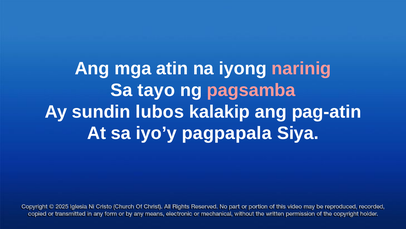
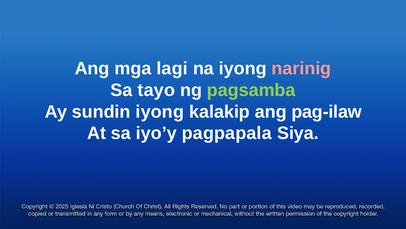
atin: atin -> lagi
pagsamba colour: pink -> light green
sundin lubos: lubos -> iyong
pag-atin: pag-atin -> pag-ilaw
